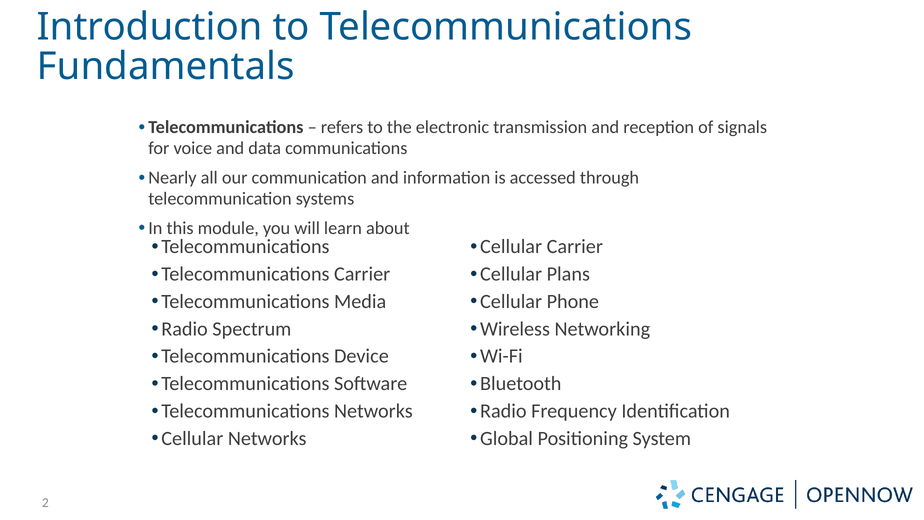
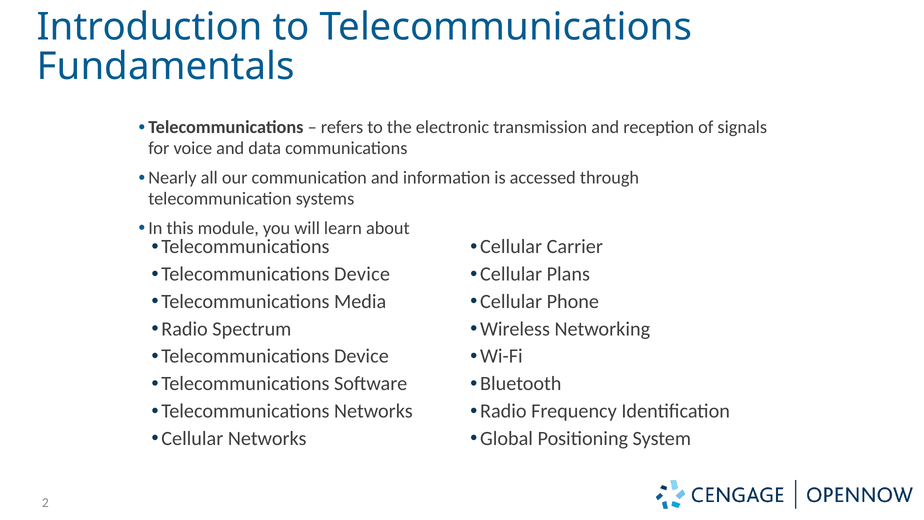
Carrier at (362, 274): Carrier -> Device
